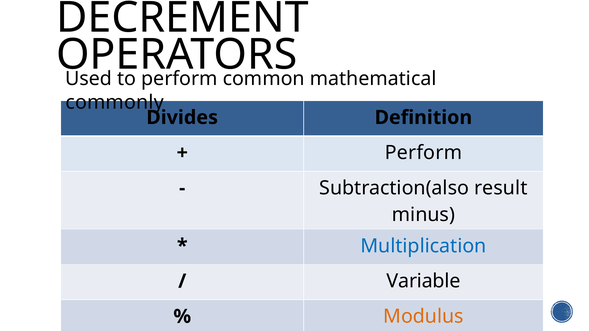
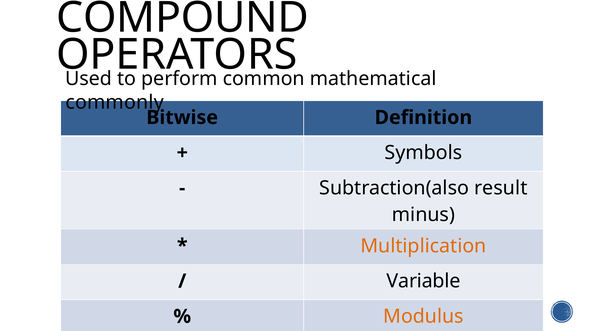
DECREMENT: DECREMENT -> COMPOUND
Divides: Divides -> Bitwise
Perform at (423, 153): Perform -> Symbols
Multiplication colour: blue -> orange
